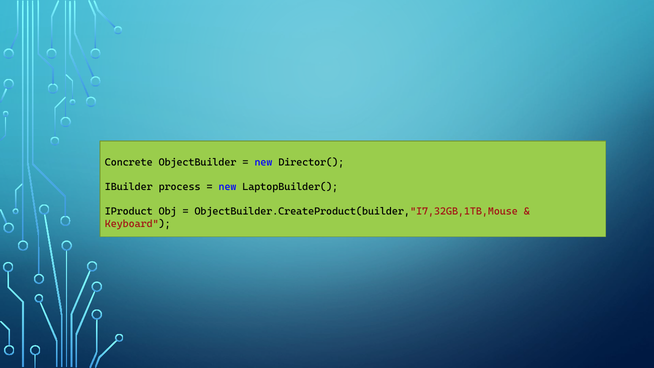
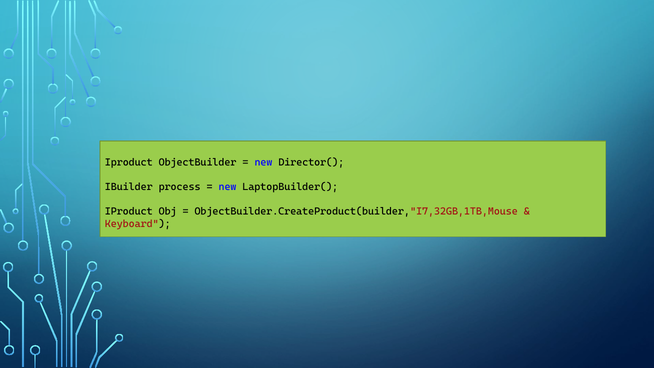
Concrete at (129, 162): Concrete -> Iproduct
